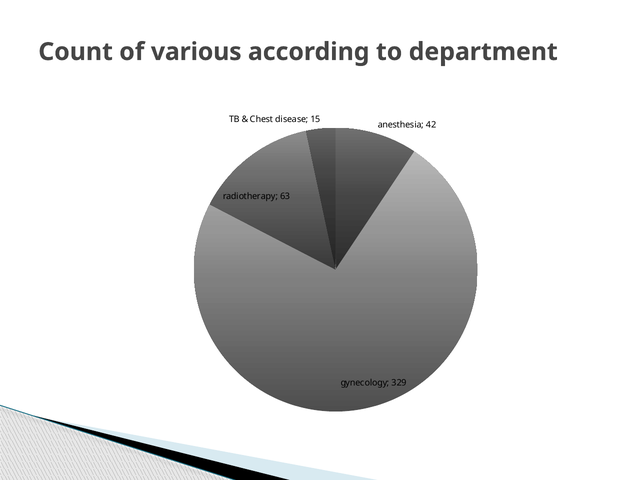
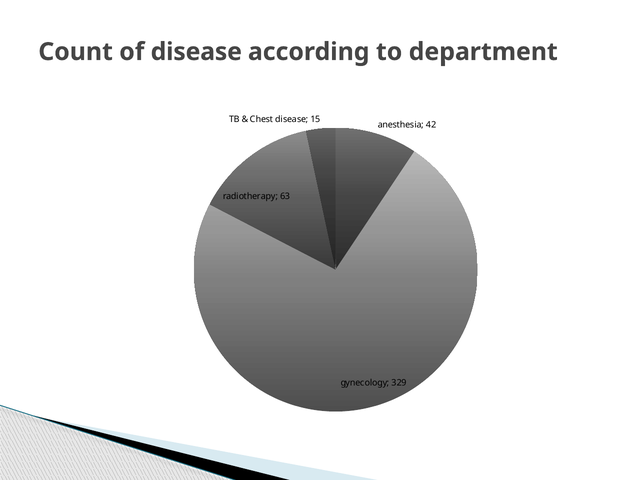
of various: various -> disease
